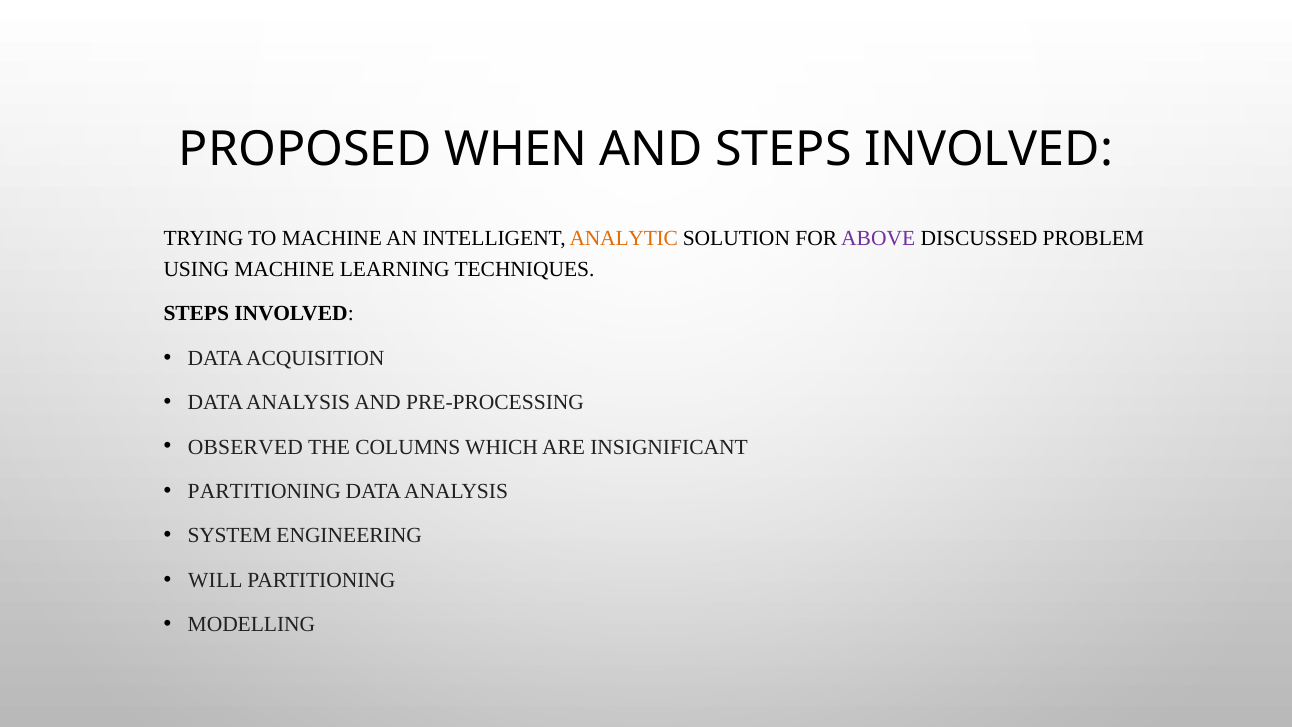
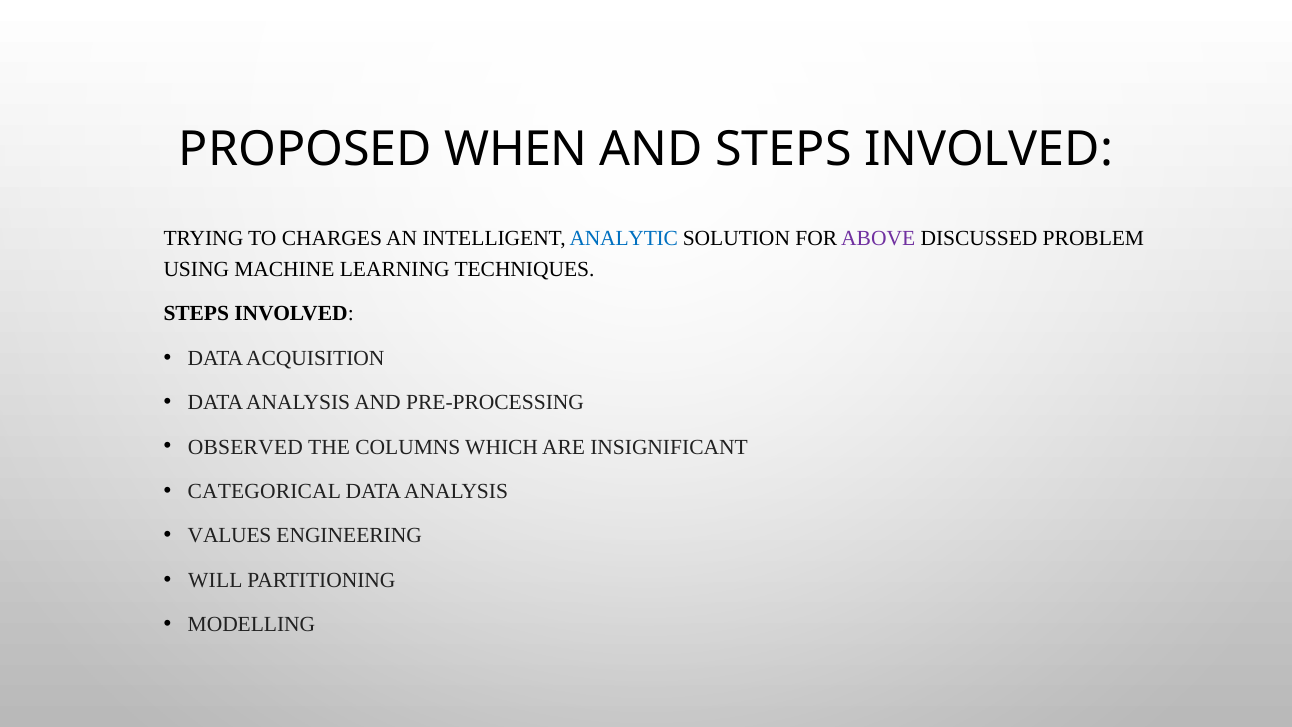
TO MACHINE: MACHINE -> CHARGES
ANALYTIC colour: orange -> blue
PARTITIONING at (264, 491): PARTITIONING -> CATEGORICAL
SYSTEM: SYSTEM -> VALUES
